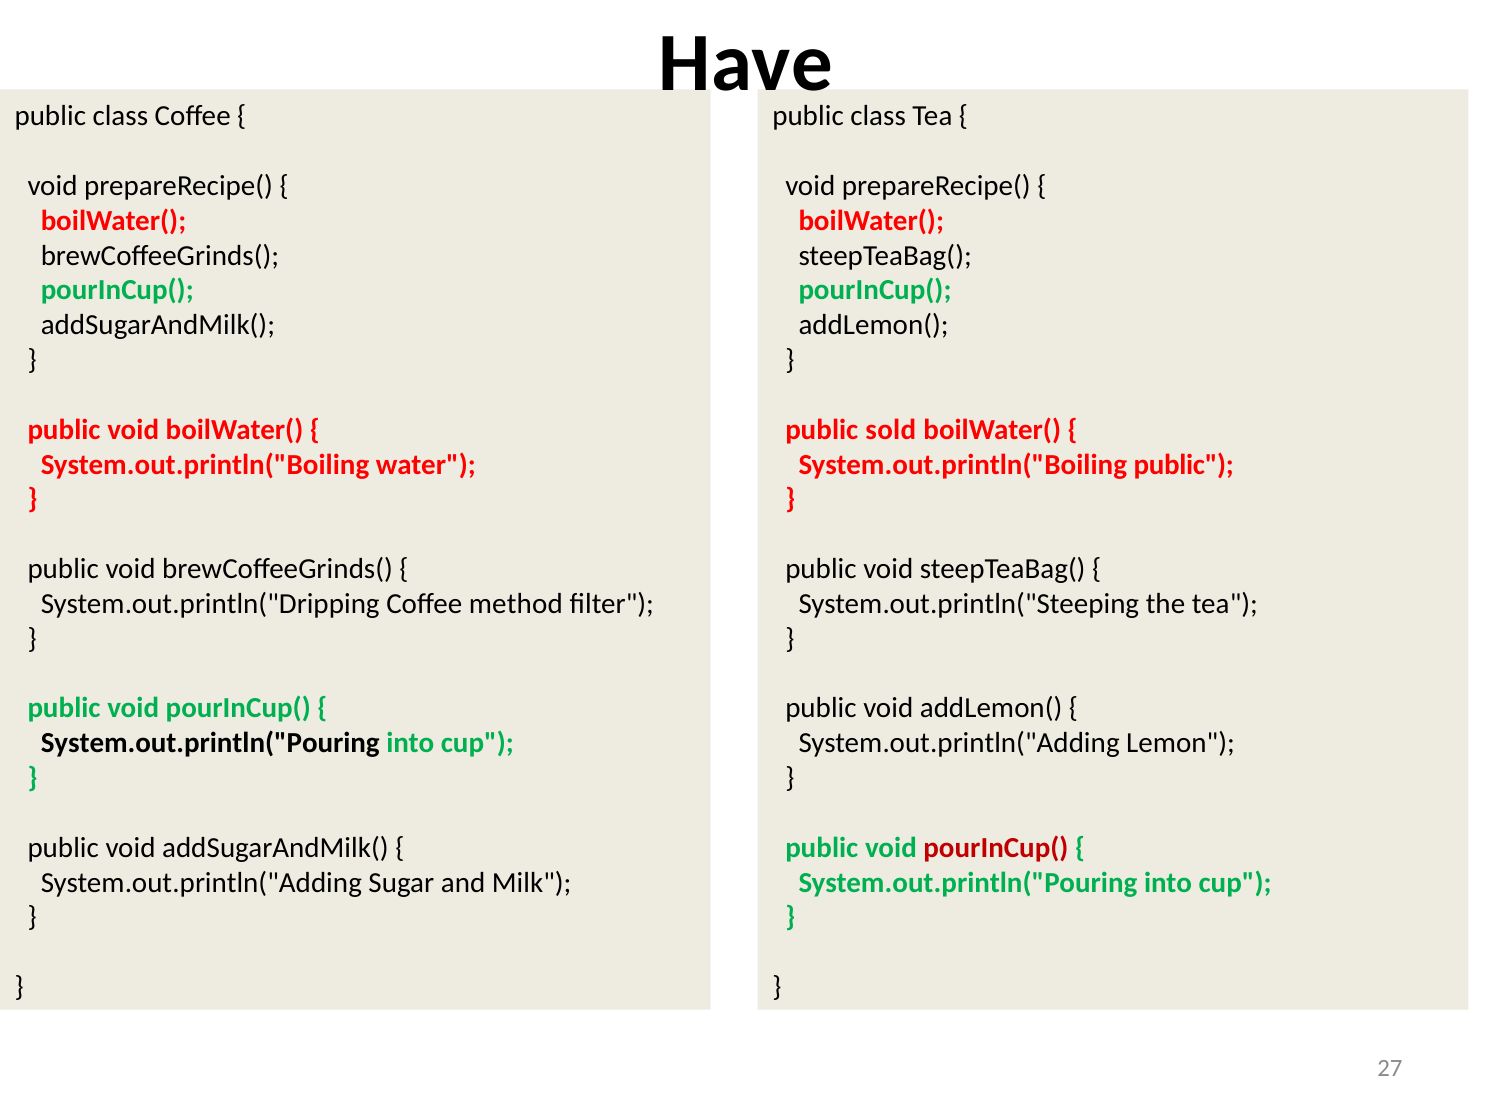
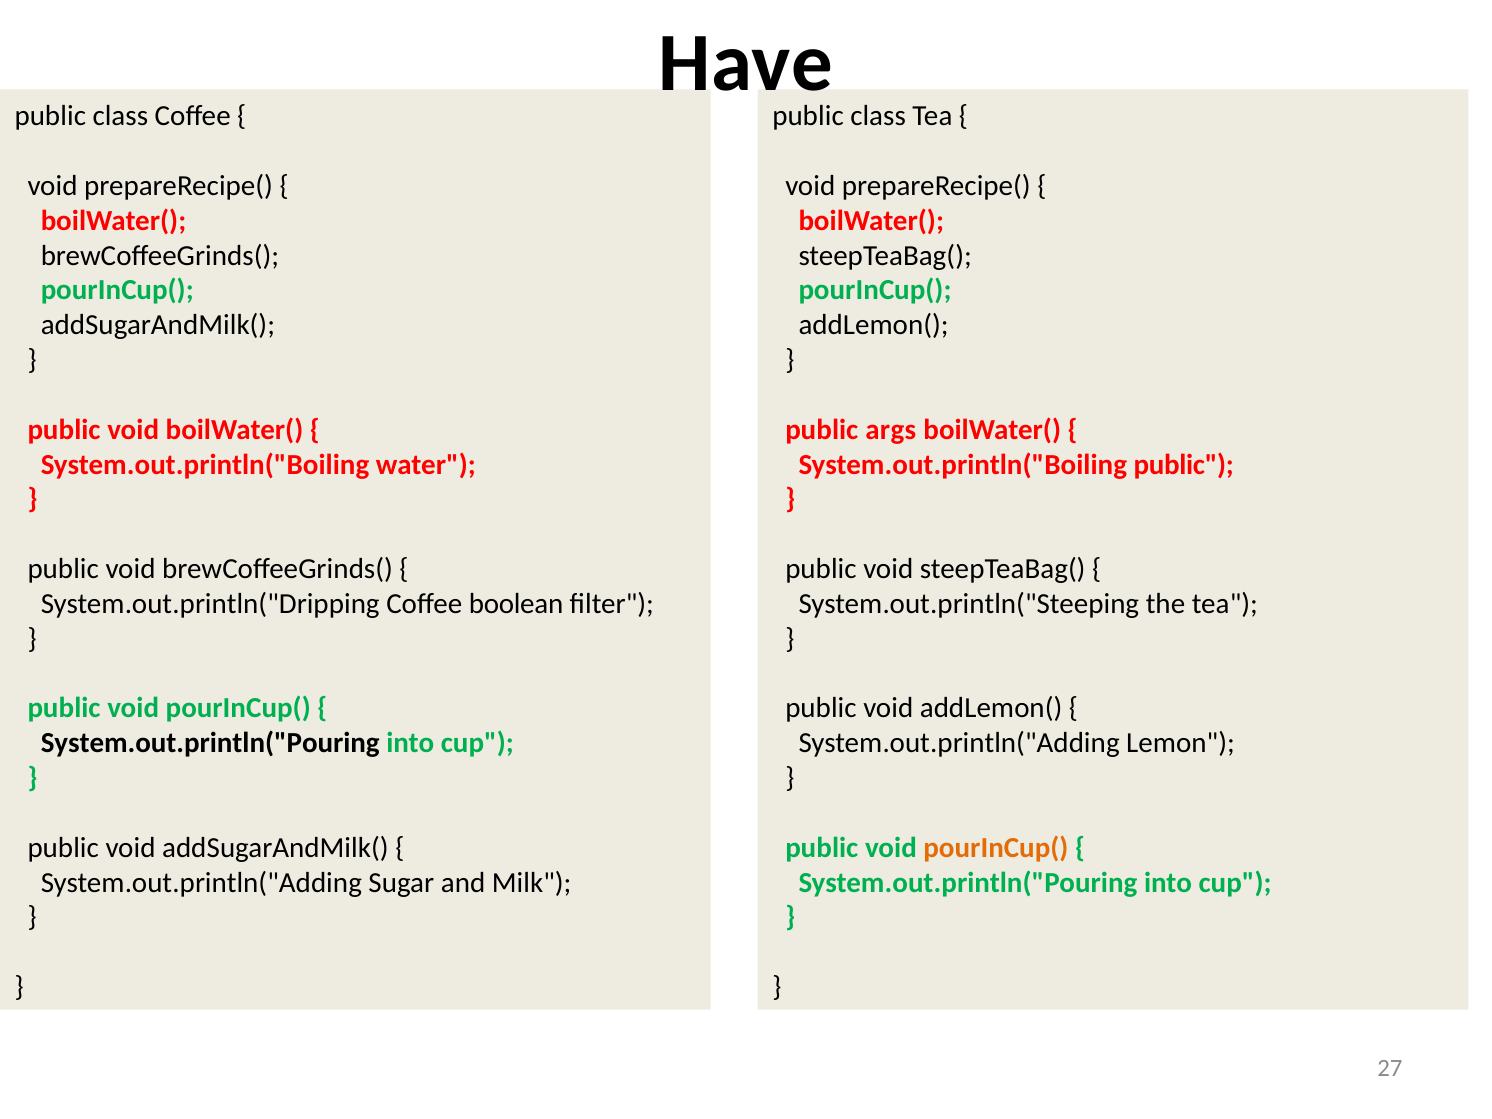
sold: sold -> args
method: method -> boolean
pourInCup( at (996, 848) colour: red -> orange
